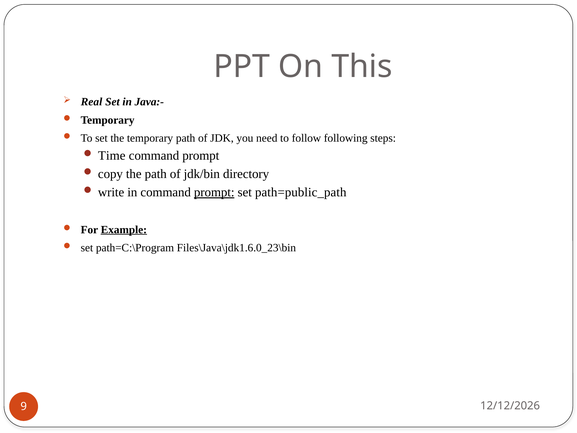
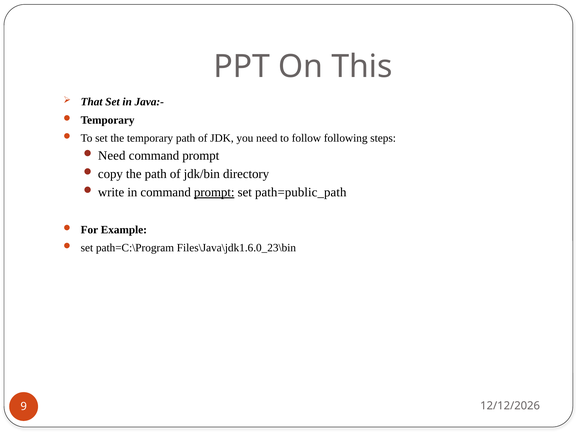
Real: Real -> That
Time at (112, 156): Time -> Need
Example underline: present -> none
